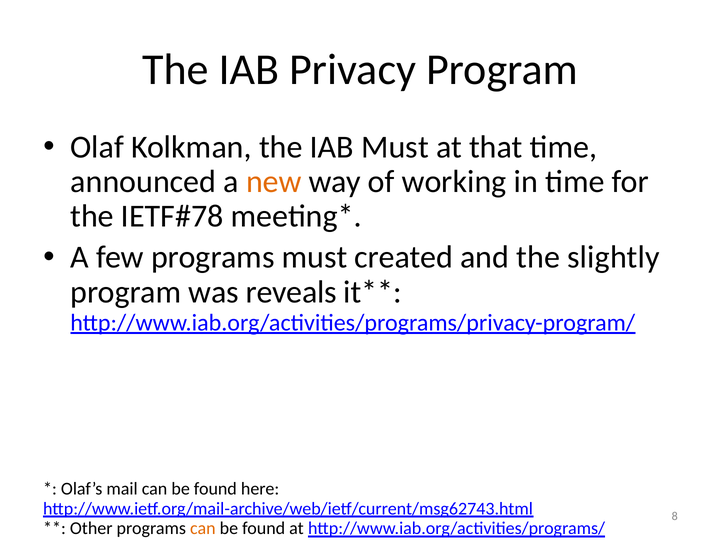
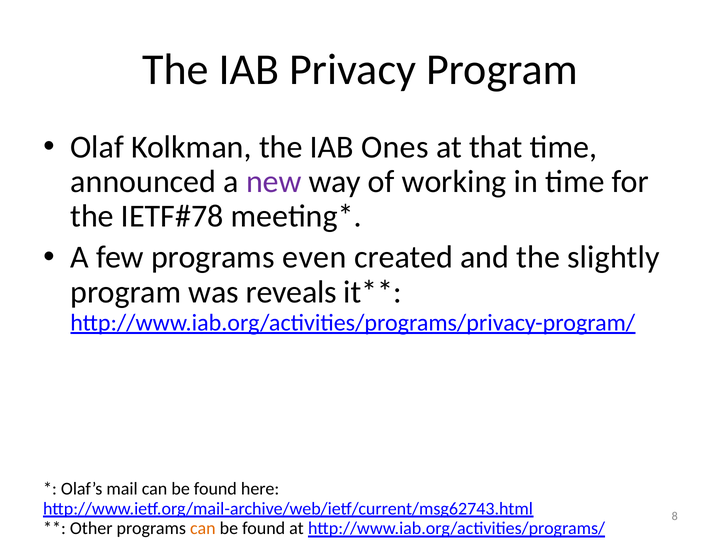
IAB Must: Must -> Ones
new colour: orange -> purple
programs must: must -> even
